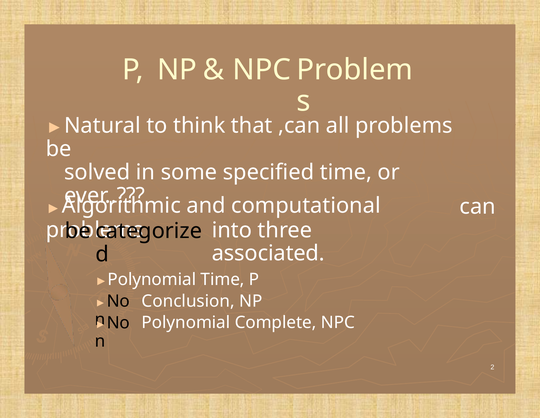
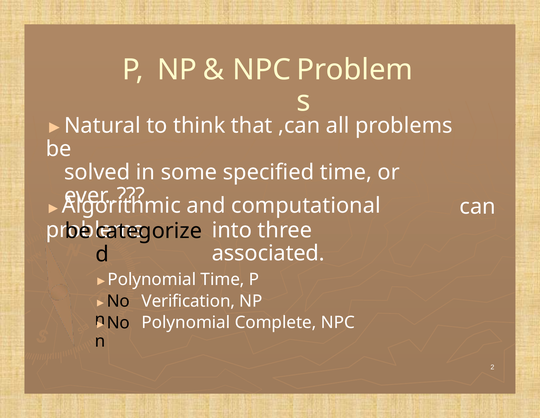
Conclusion: Conclusion -> Verification
